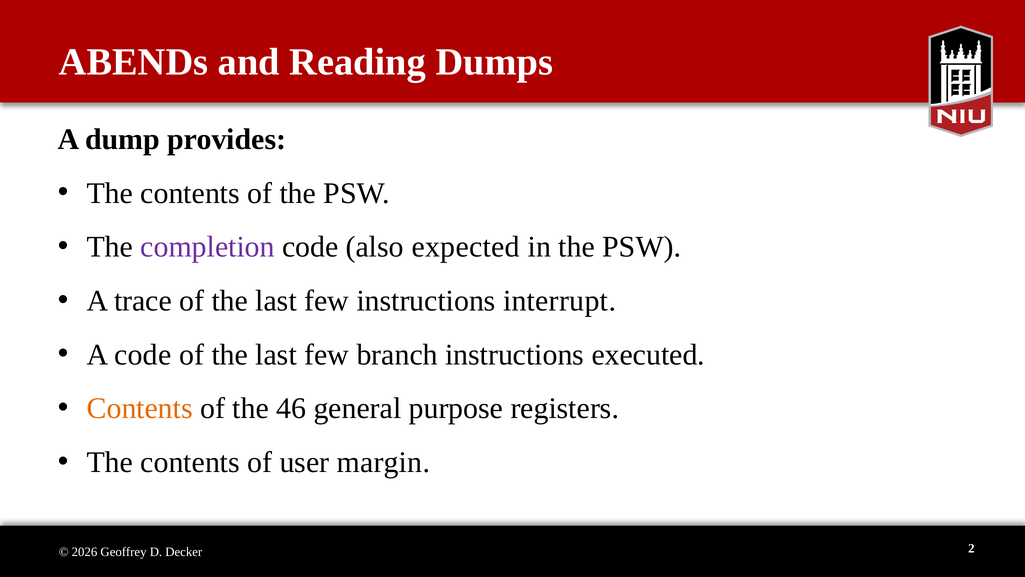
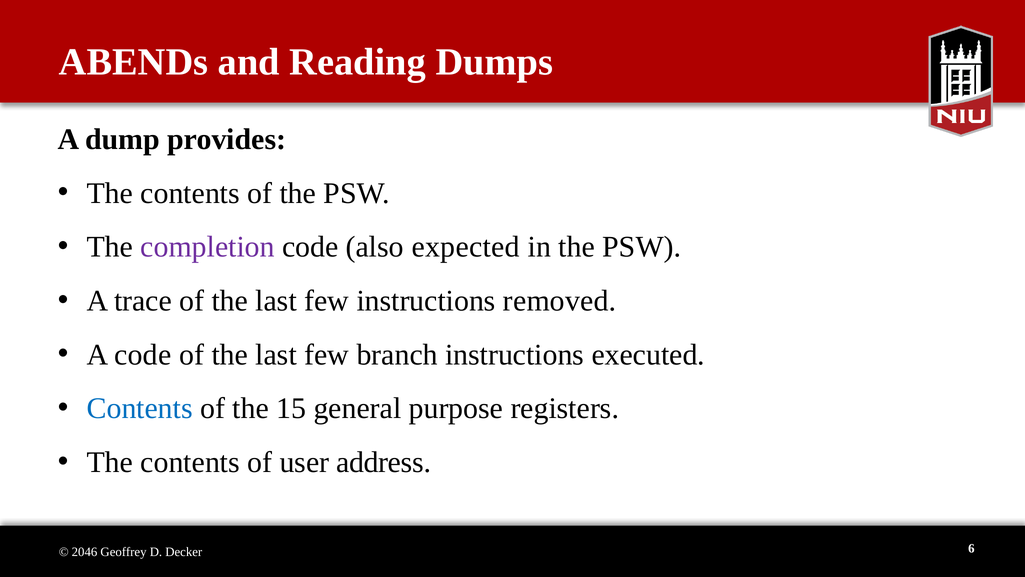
interrupt: interrupt -> removed
Contents at (140, 408) colour: orange -> blue
46: 46 -> 15
margin: margin -> address
2026: 2026 -> 2046
2: 2 -> 6
